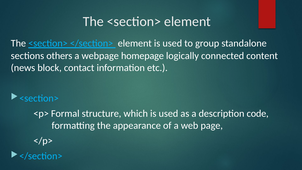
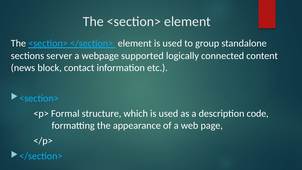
others: others -> server
homepage: homepage -> supported
